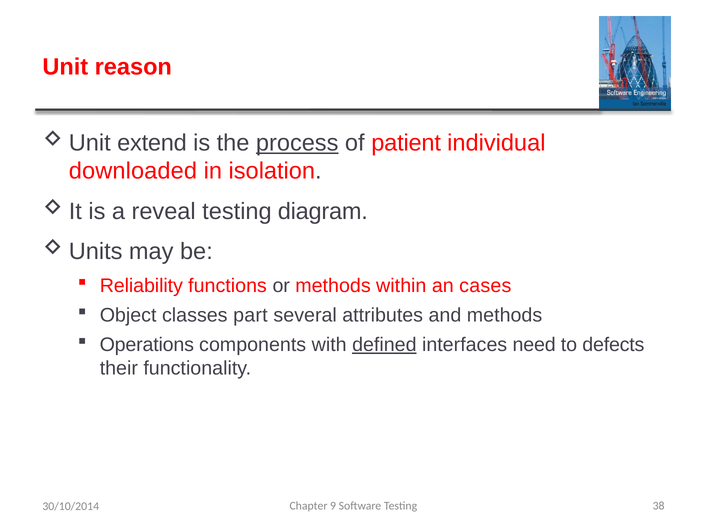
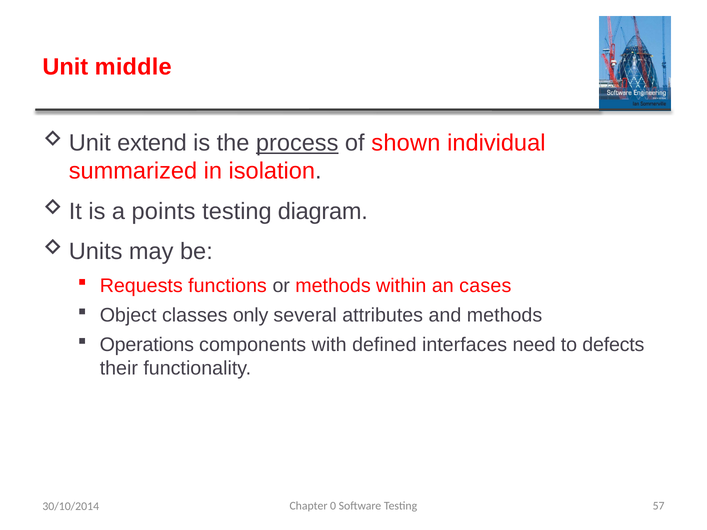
reason: reason -> middle
patient: patient -> shown
downloaded: downloaded -> summarized
reveal: reveal -> points
Reliability: Reliability -> Requests
part: part -> only
defined underline: present -> none
9: 9 -> 0
38: 38 -> 57
